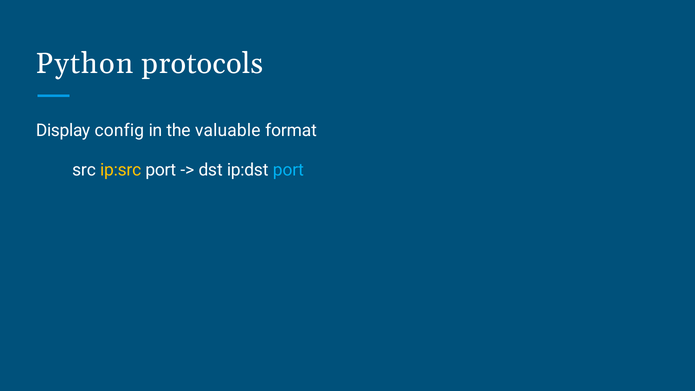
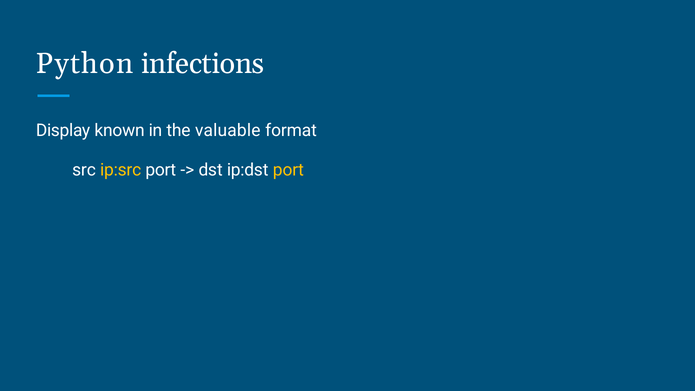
protocols: protocols -> infections
config: config -> known
port at (288, 170) colour: light blue -> yellow
